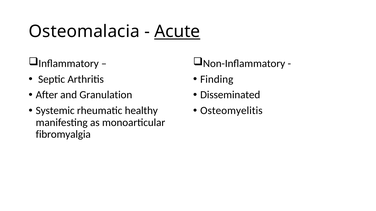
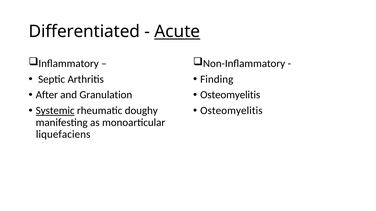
Osteomalacia: Osteomalacia -> Differentiated
Disseminated at (230, 95): Disseminated -> Osteomyelitis
Systemic underline: none -> present
healthy: healthy -> doughy
fibromyalgia: fibromyalgia -> liquefaciens
